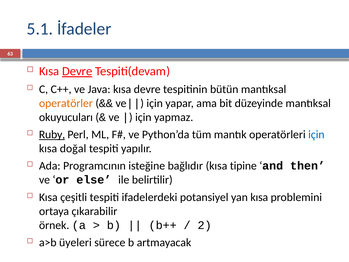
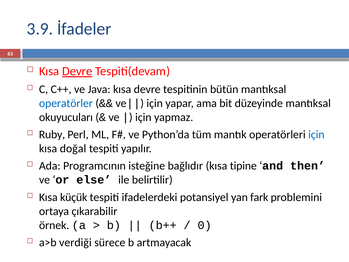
5.1: 5.1 -> 3.9
operatörler colour: orange -> blue
Ruby underline: present -> none
çeşitli: çeşitli -> küçük
yan kısa: kısa -> fark
2: 2 -> 0
üyeleri: üyeleri -> verdiği
